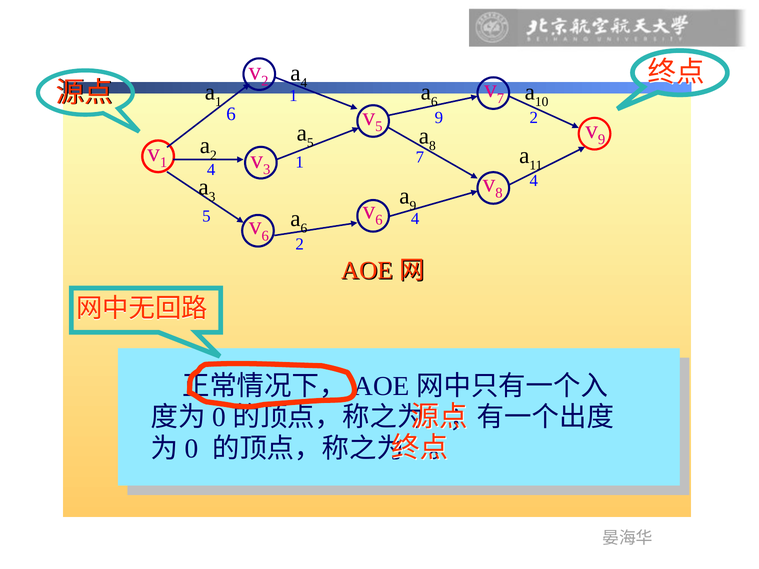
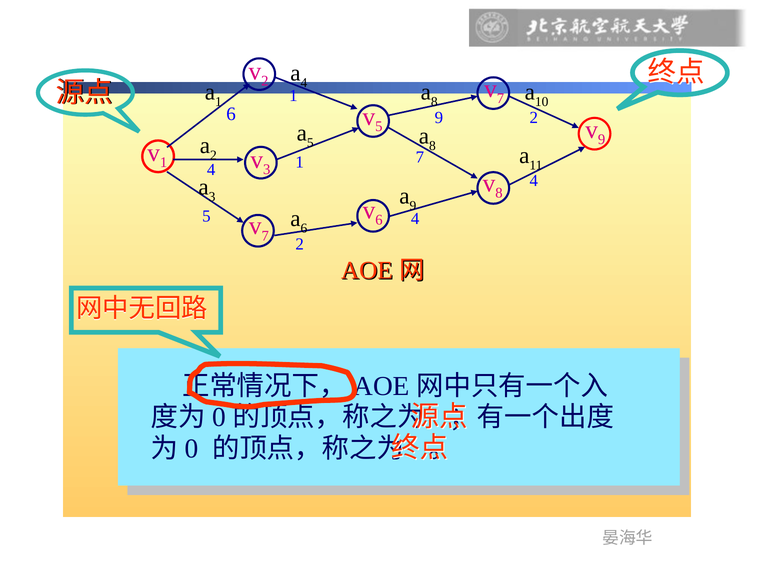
6 at (434, 102): 6 -> 8
6 at (265, 236): 6 -> 7
